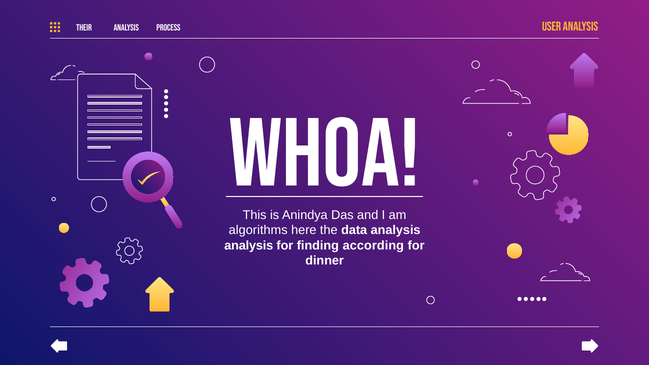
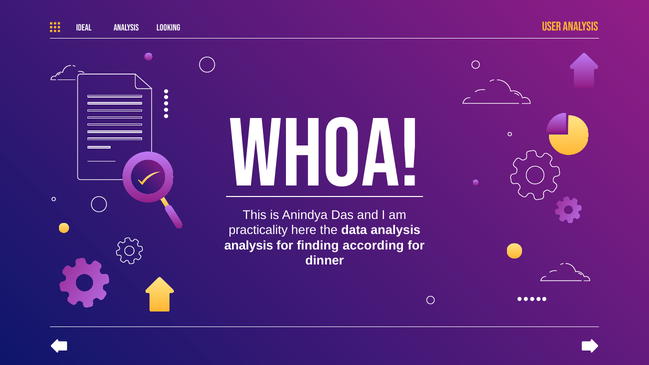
THEIR: THEIR -> IDEAL
PROCESS: PROCESS -> LOOKING
algorithms: algorithms -> practicality
